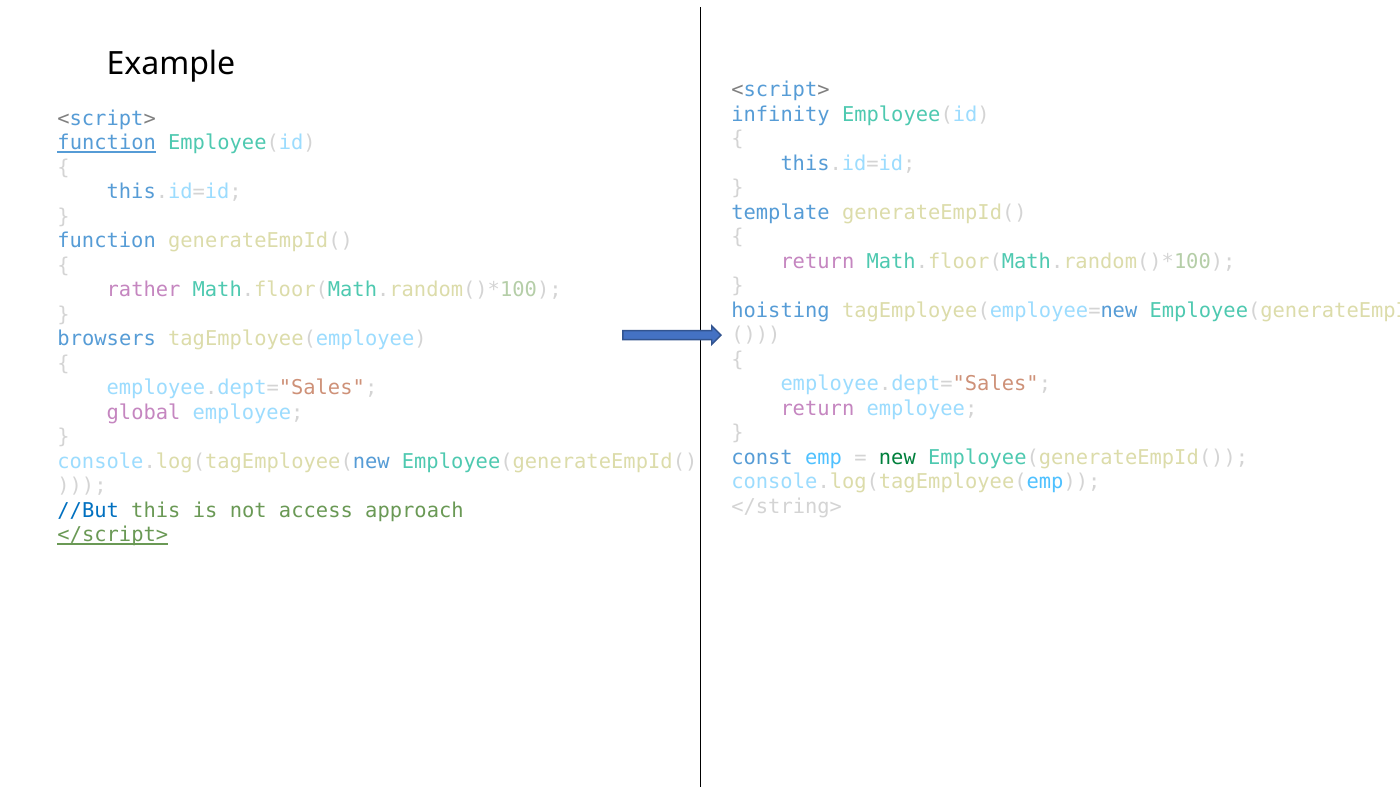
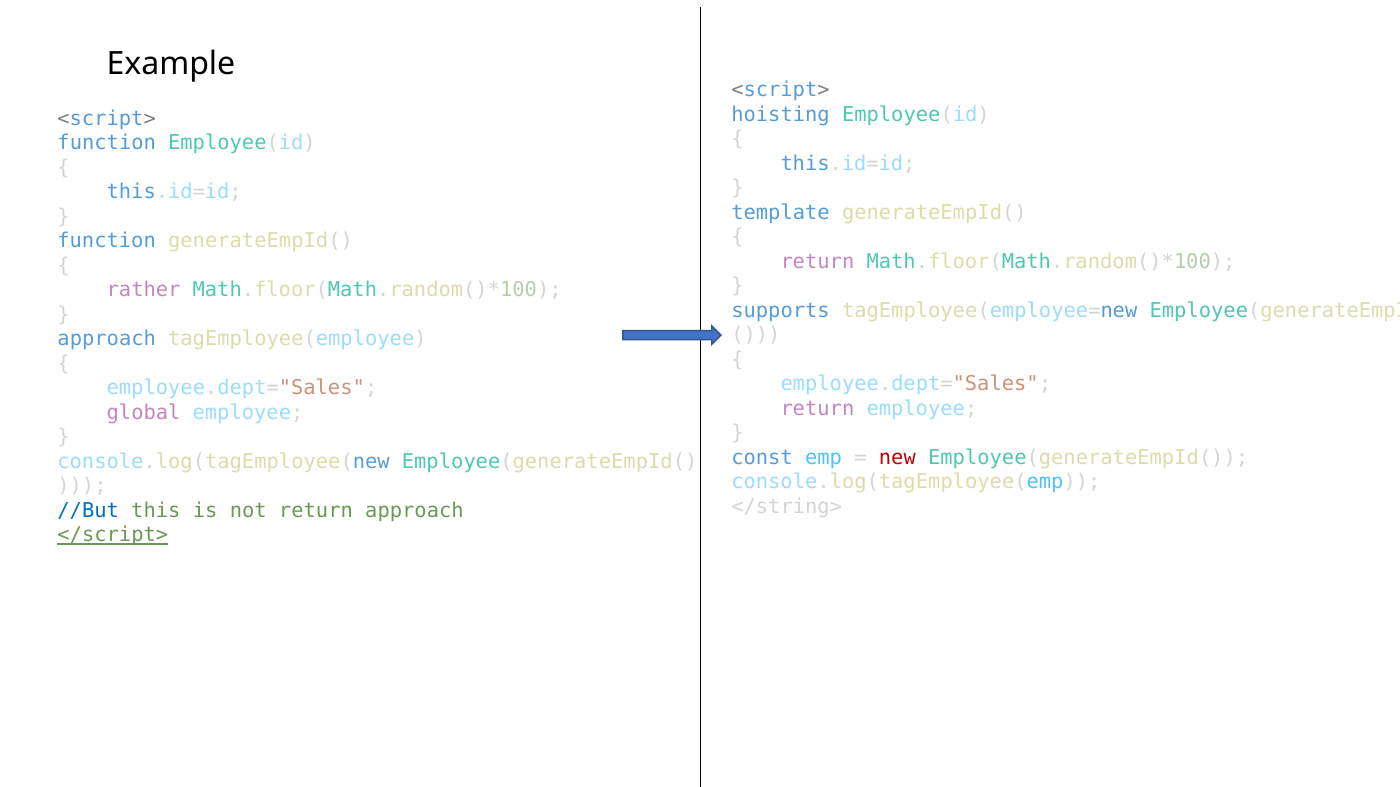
infinity: infinity -> hoisting
function at (107, 143) underline: present -> none
hoisting: hoisting -> supports
browsers at (107, 339): browsers -> approach
new colour: green -> red
not access: access -> return
